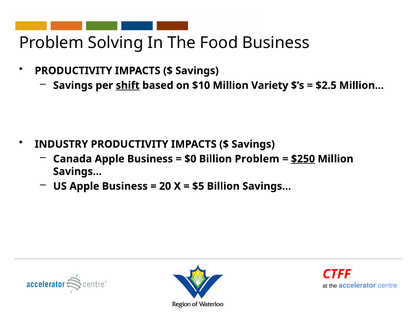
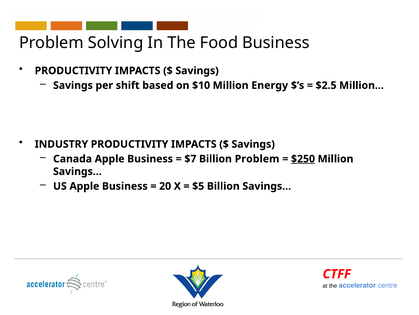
shift underline: present -> none
Variety: Variety -> Energy
$0: $0 -> $7
